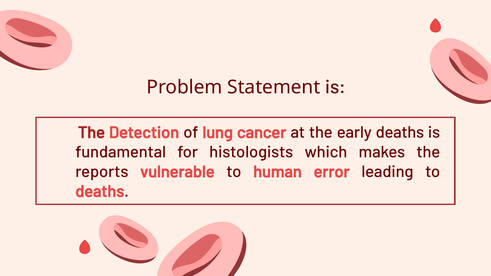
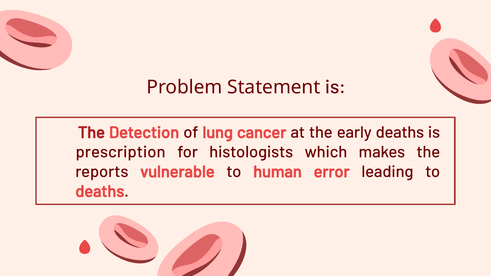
fundamental: fundamental -> prescription
